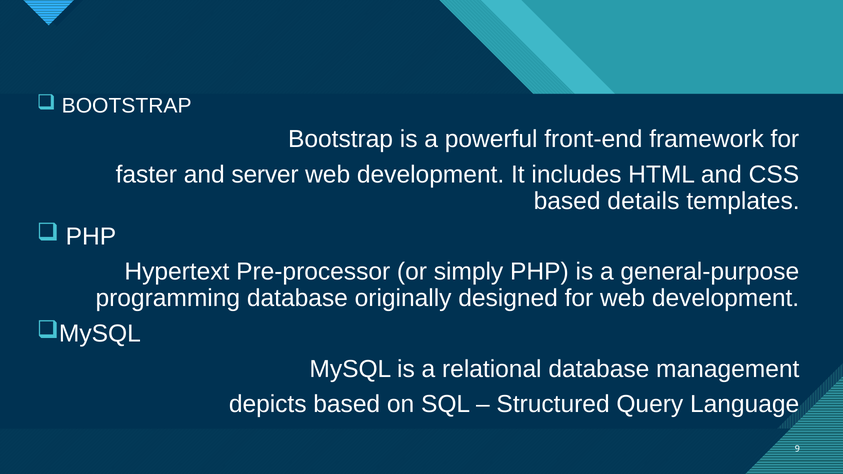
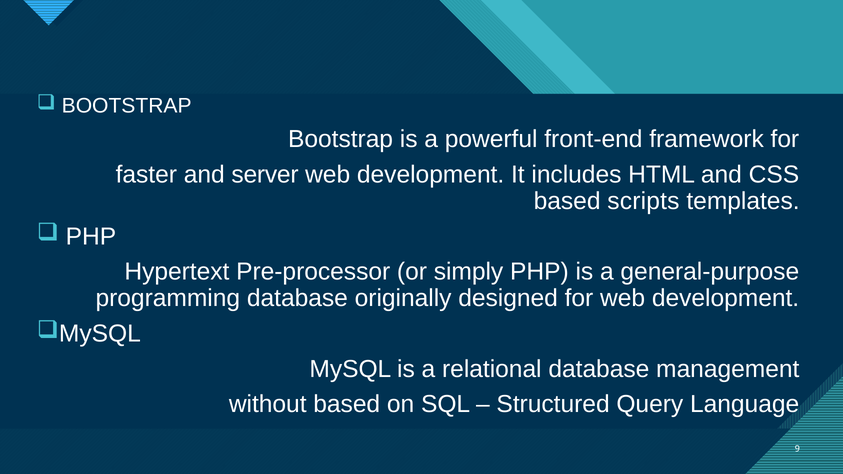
details: details -> scripts
depicts: depicts -> without
